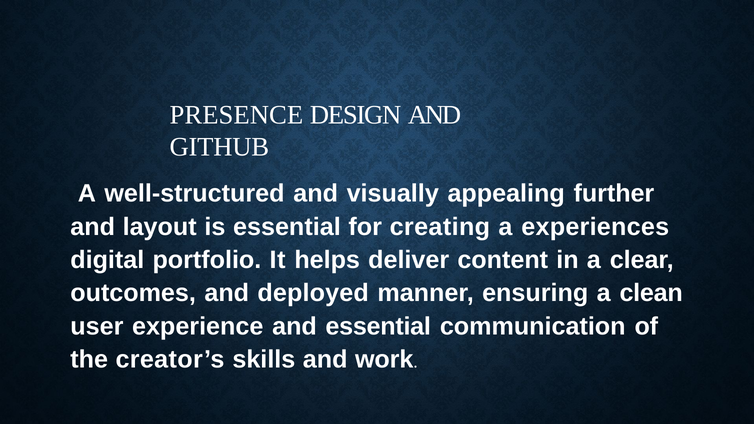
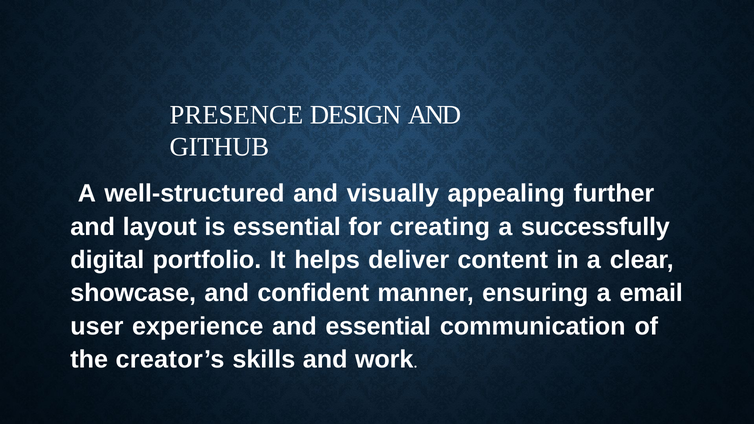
experiences: experiences -> successfully
outcomes: outcomes -> showcase
deployed: deployed -> confident
clean: clean -> email
